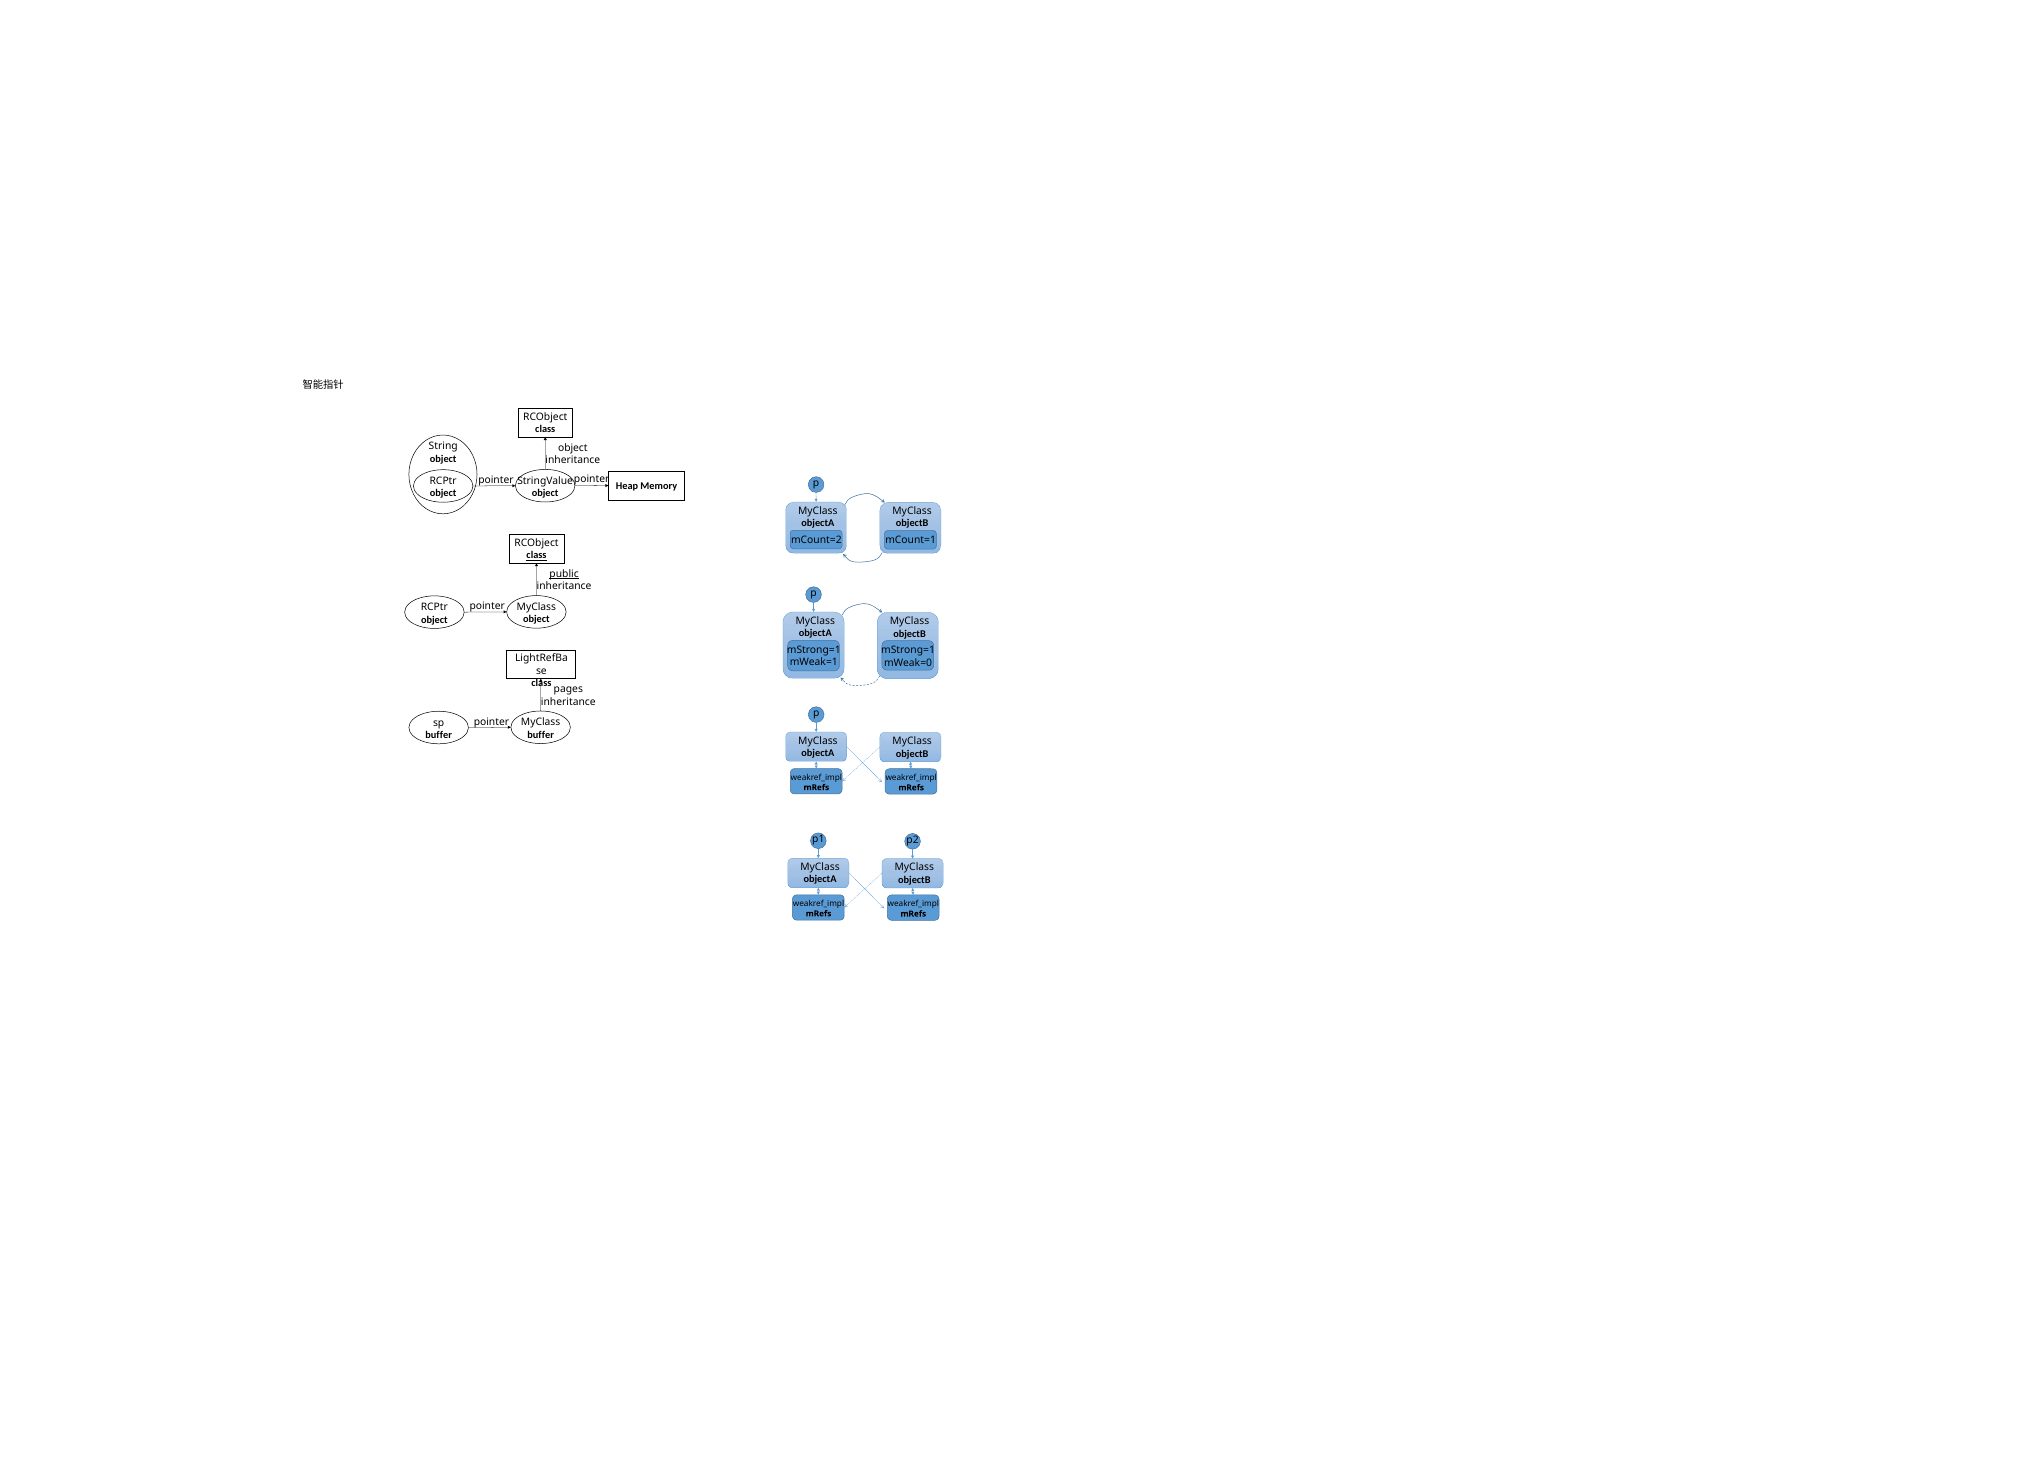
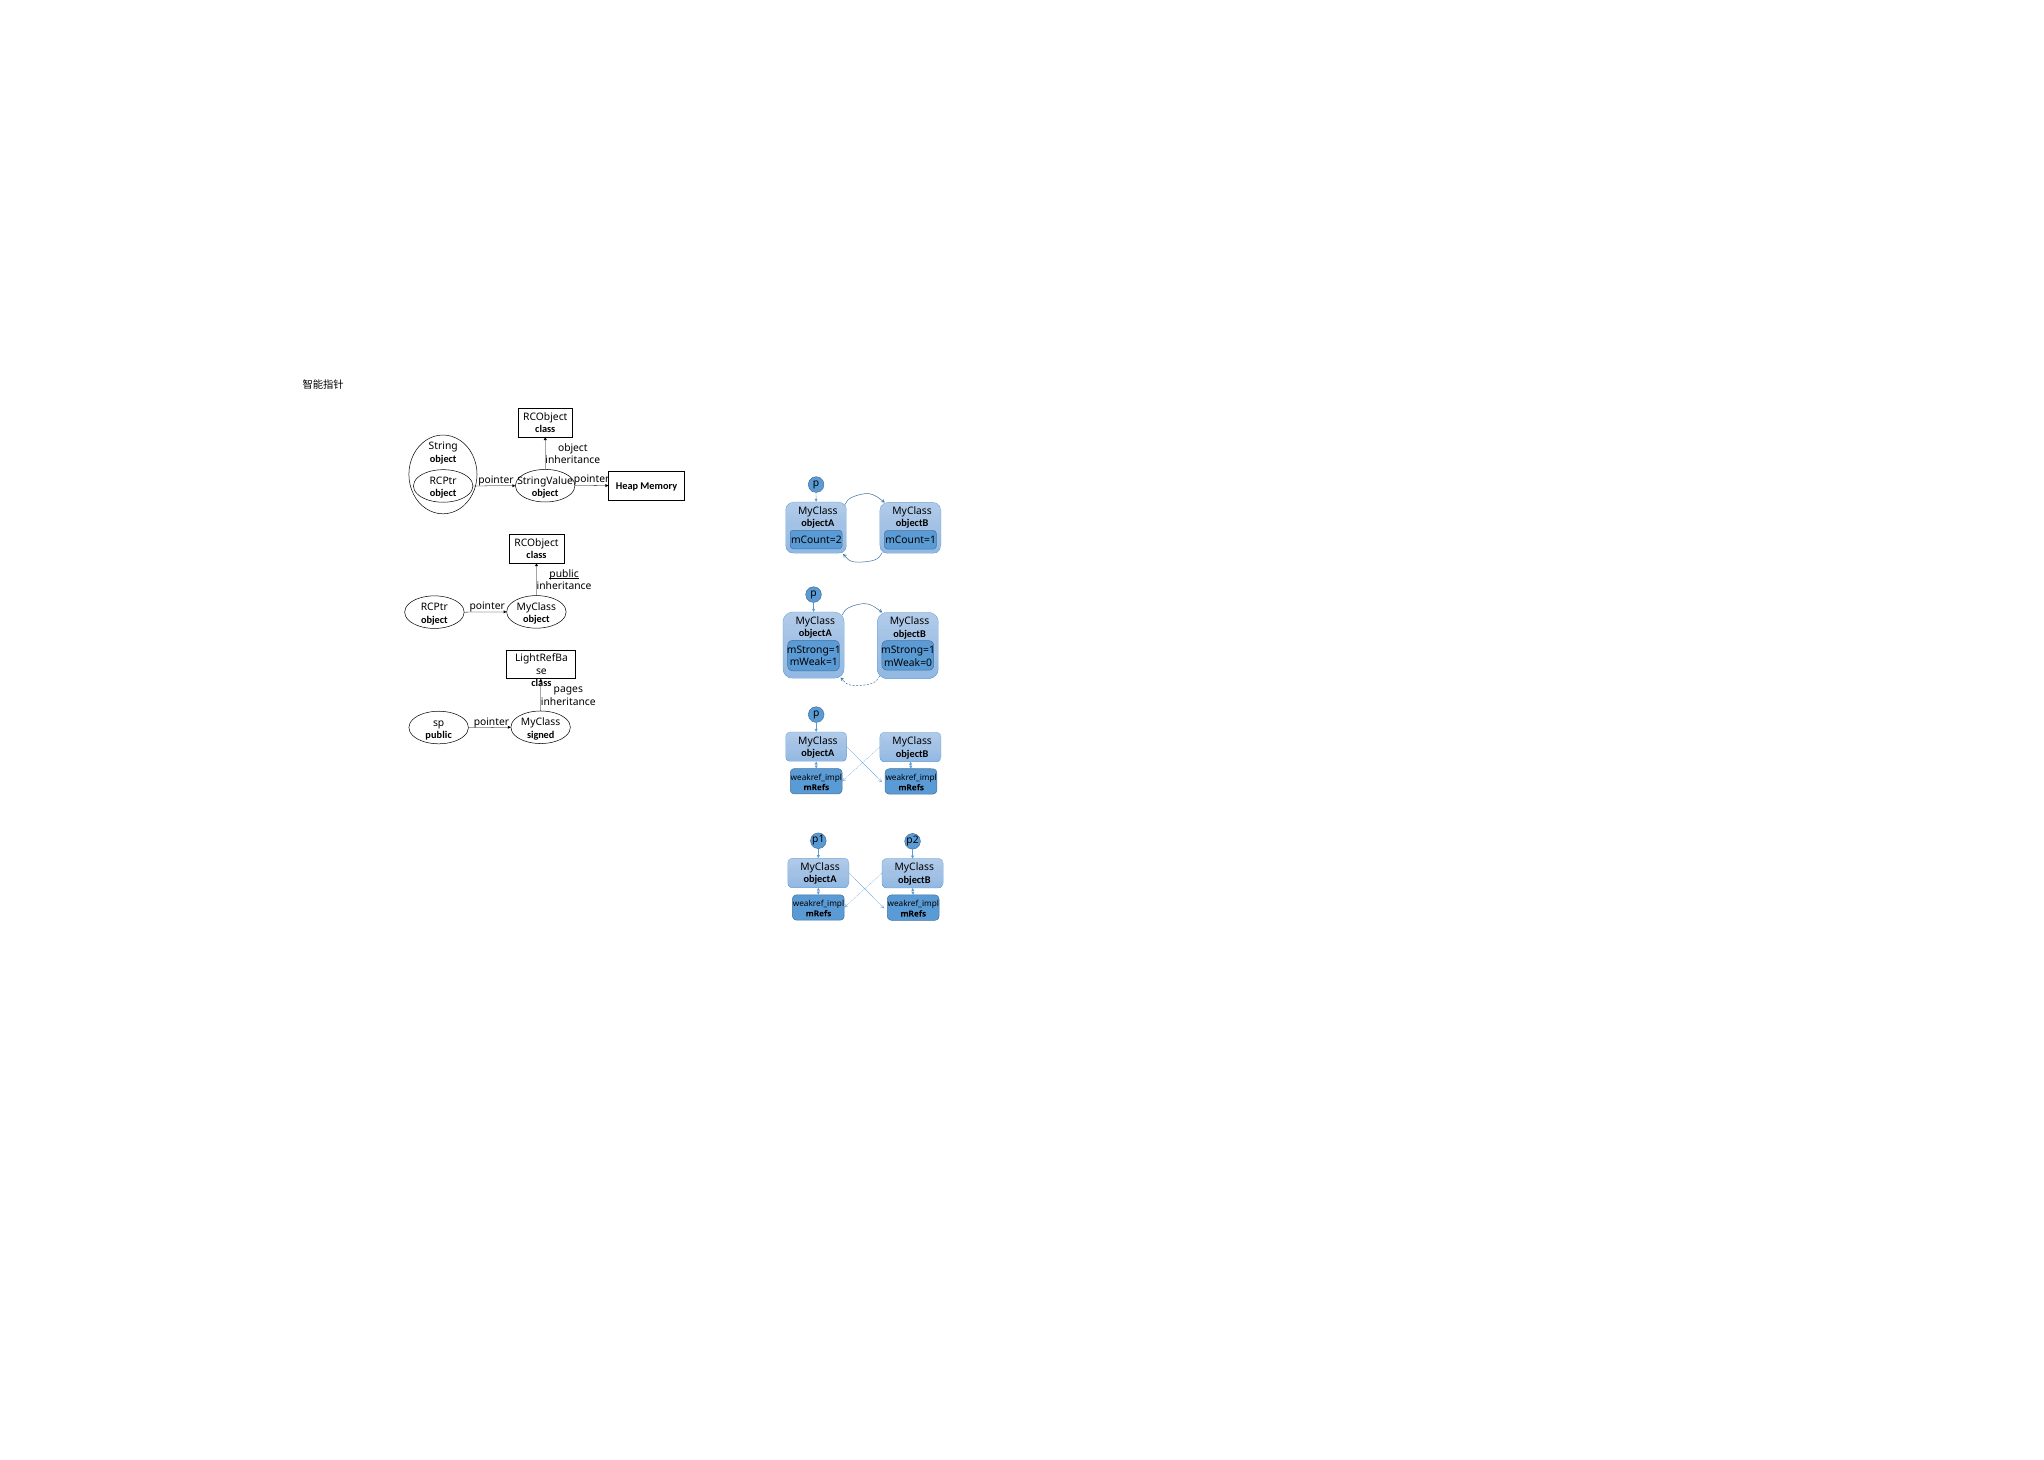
class at (537, 556) underline: present -> none
buffer at (541, 735): buffer -> signed
buffer at (439, 735): buffer -> public
